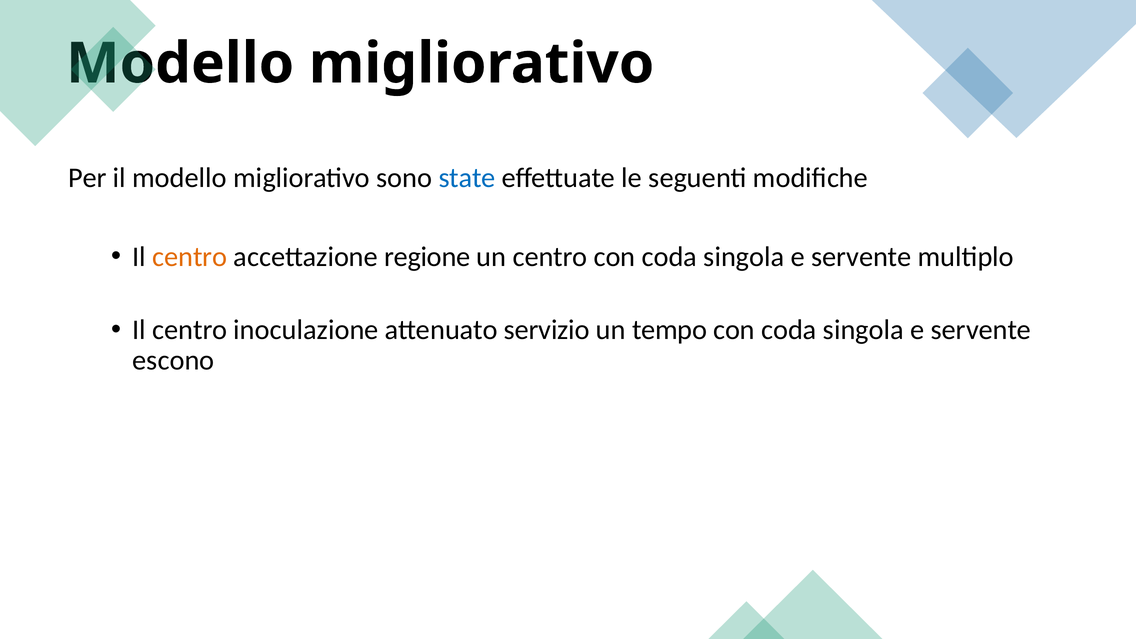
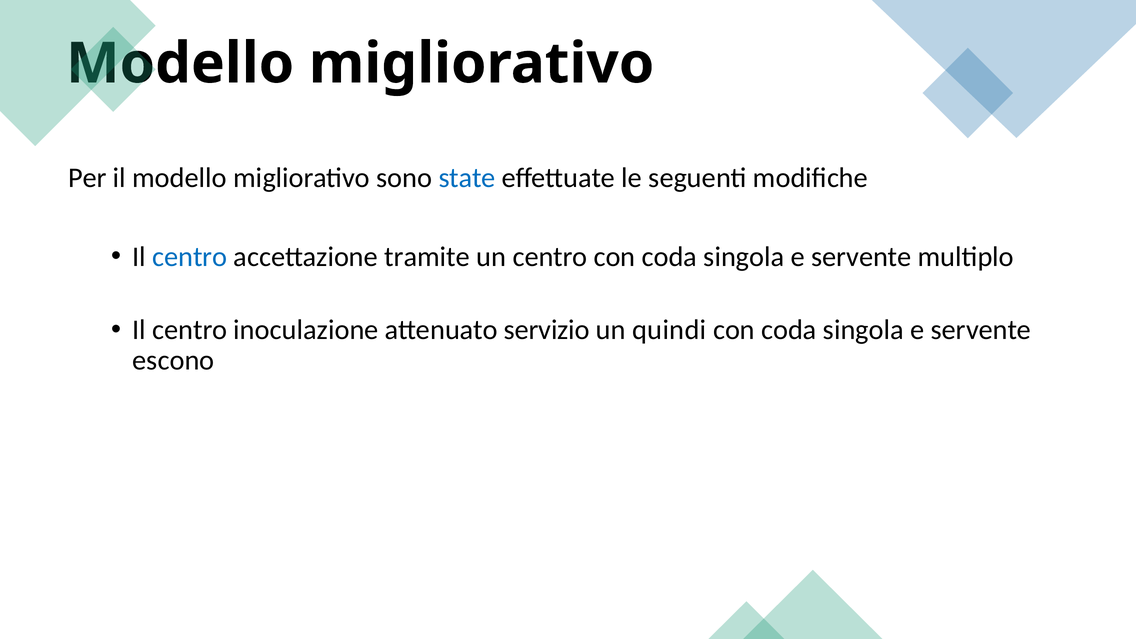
centro at (190, 257) colour: orange -> blue
regione: regione -> tramite
tempo: tempo -> quindi
